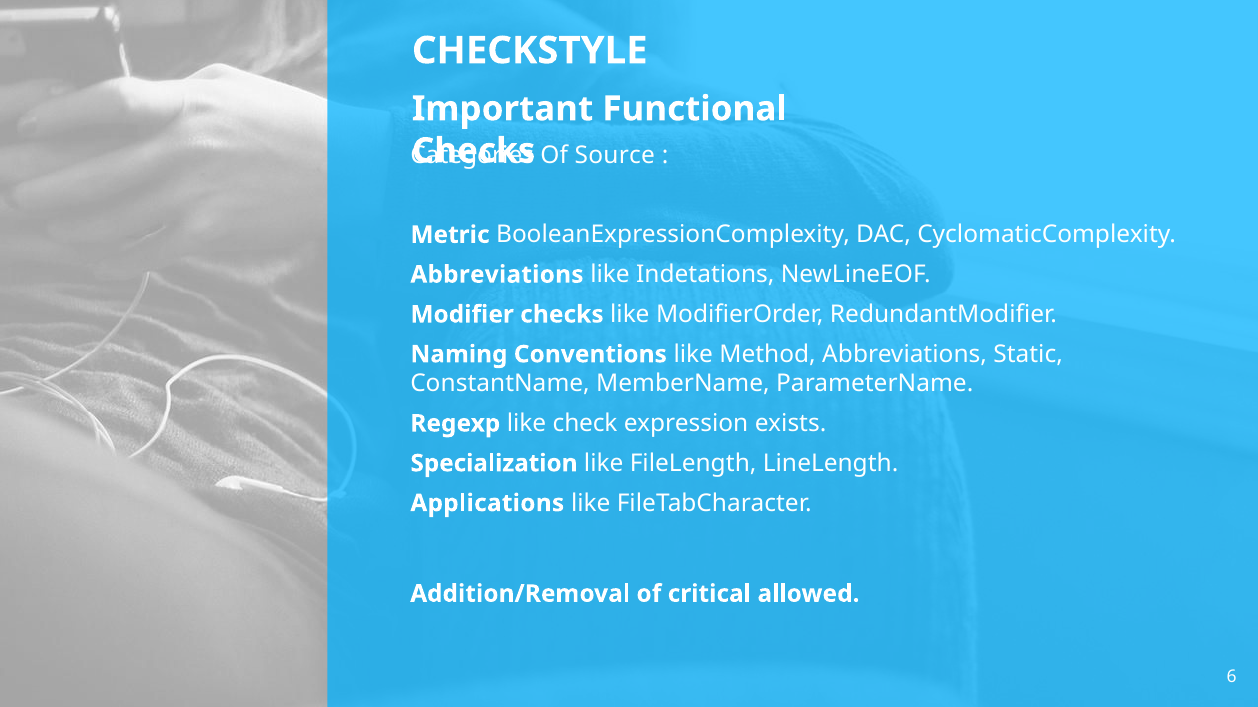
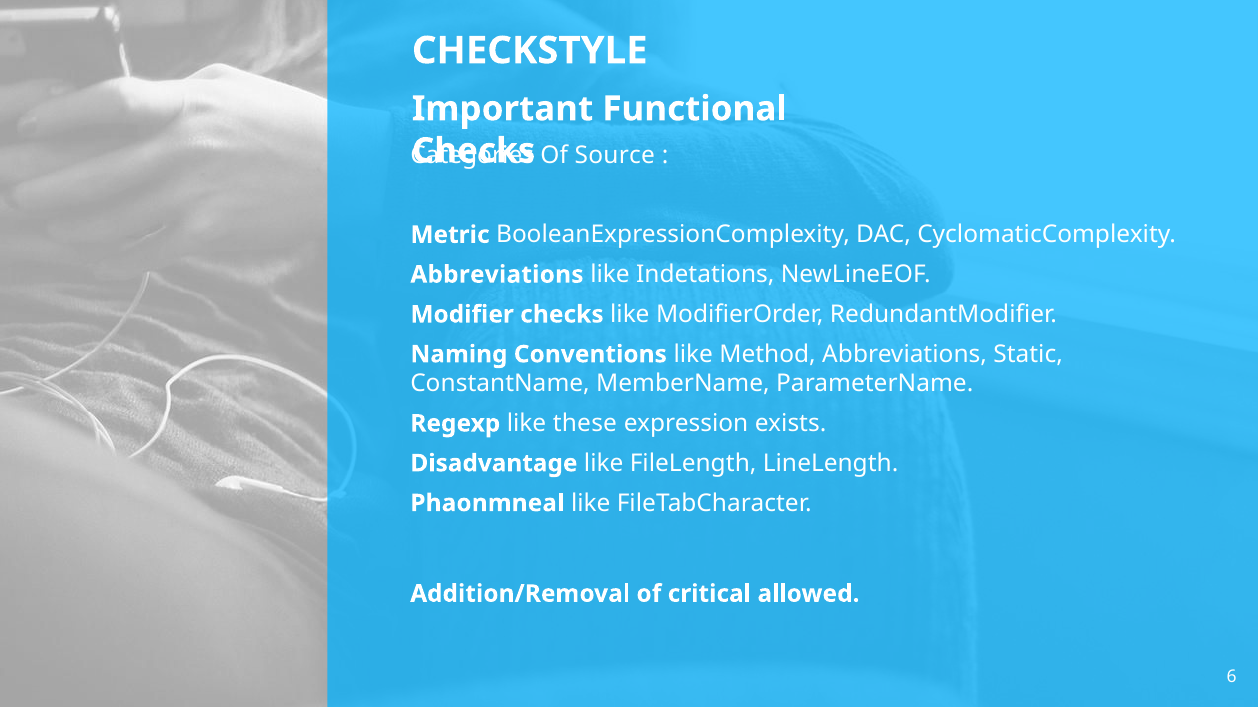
check: check -> these
Specialization: Specialization -> Disadvantage
Applications: Applications -> Phaonmneal
